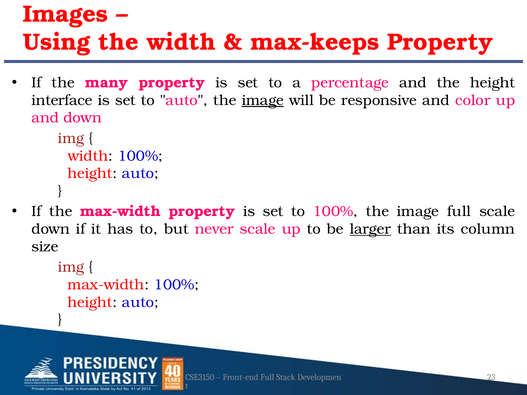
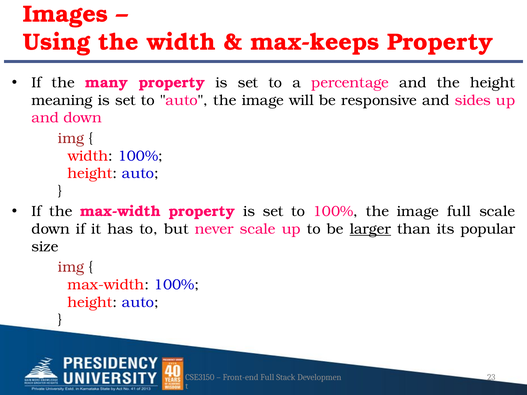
interface: interface -> meaning
image at (263, 100) underline: present -> none
color: color -> sides
column: column -> popular
